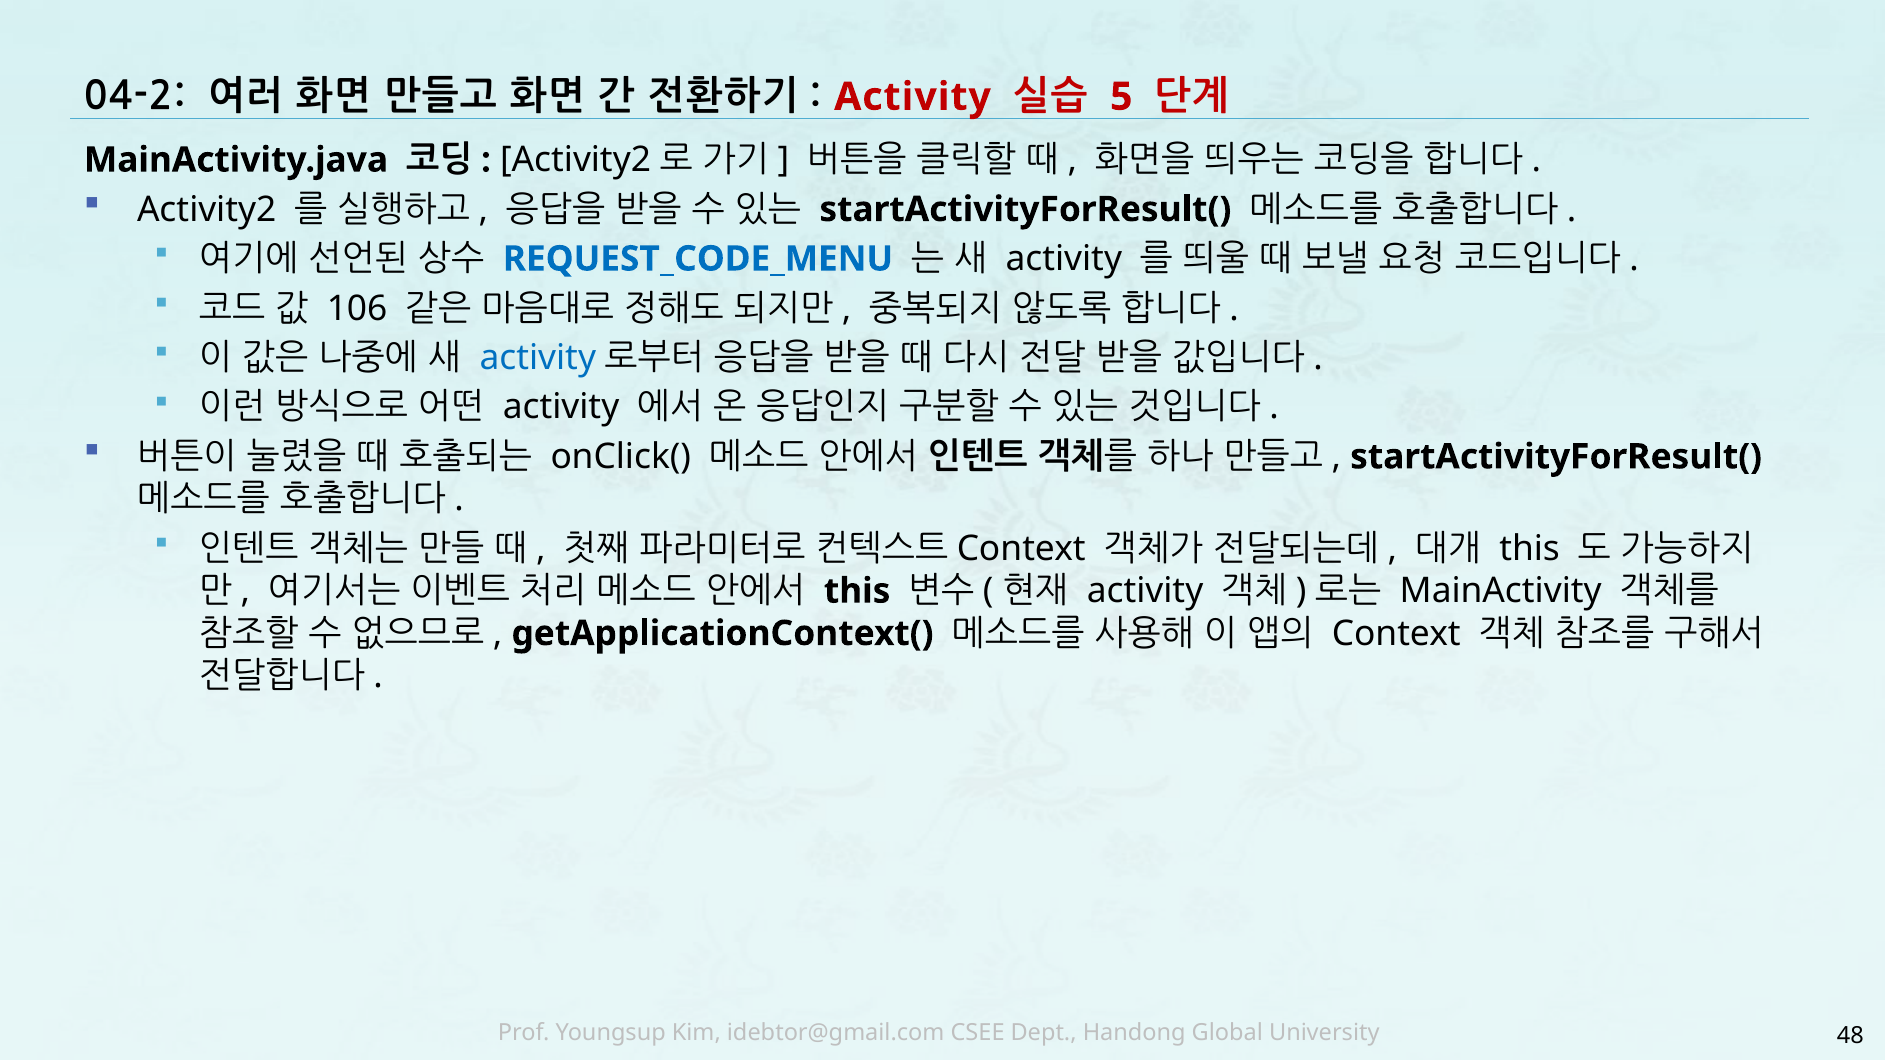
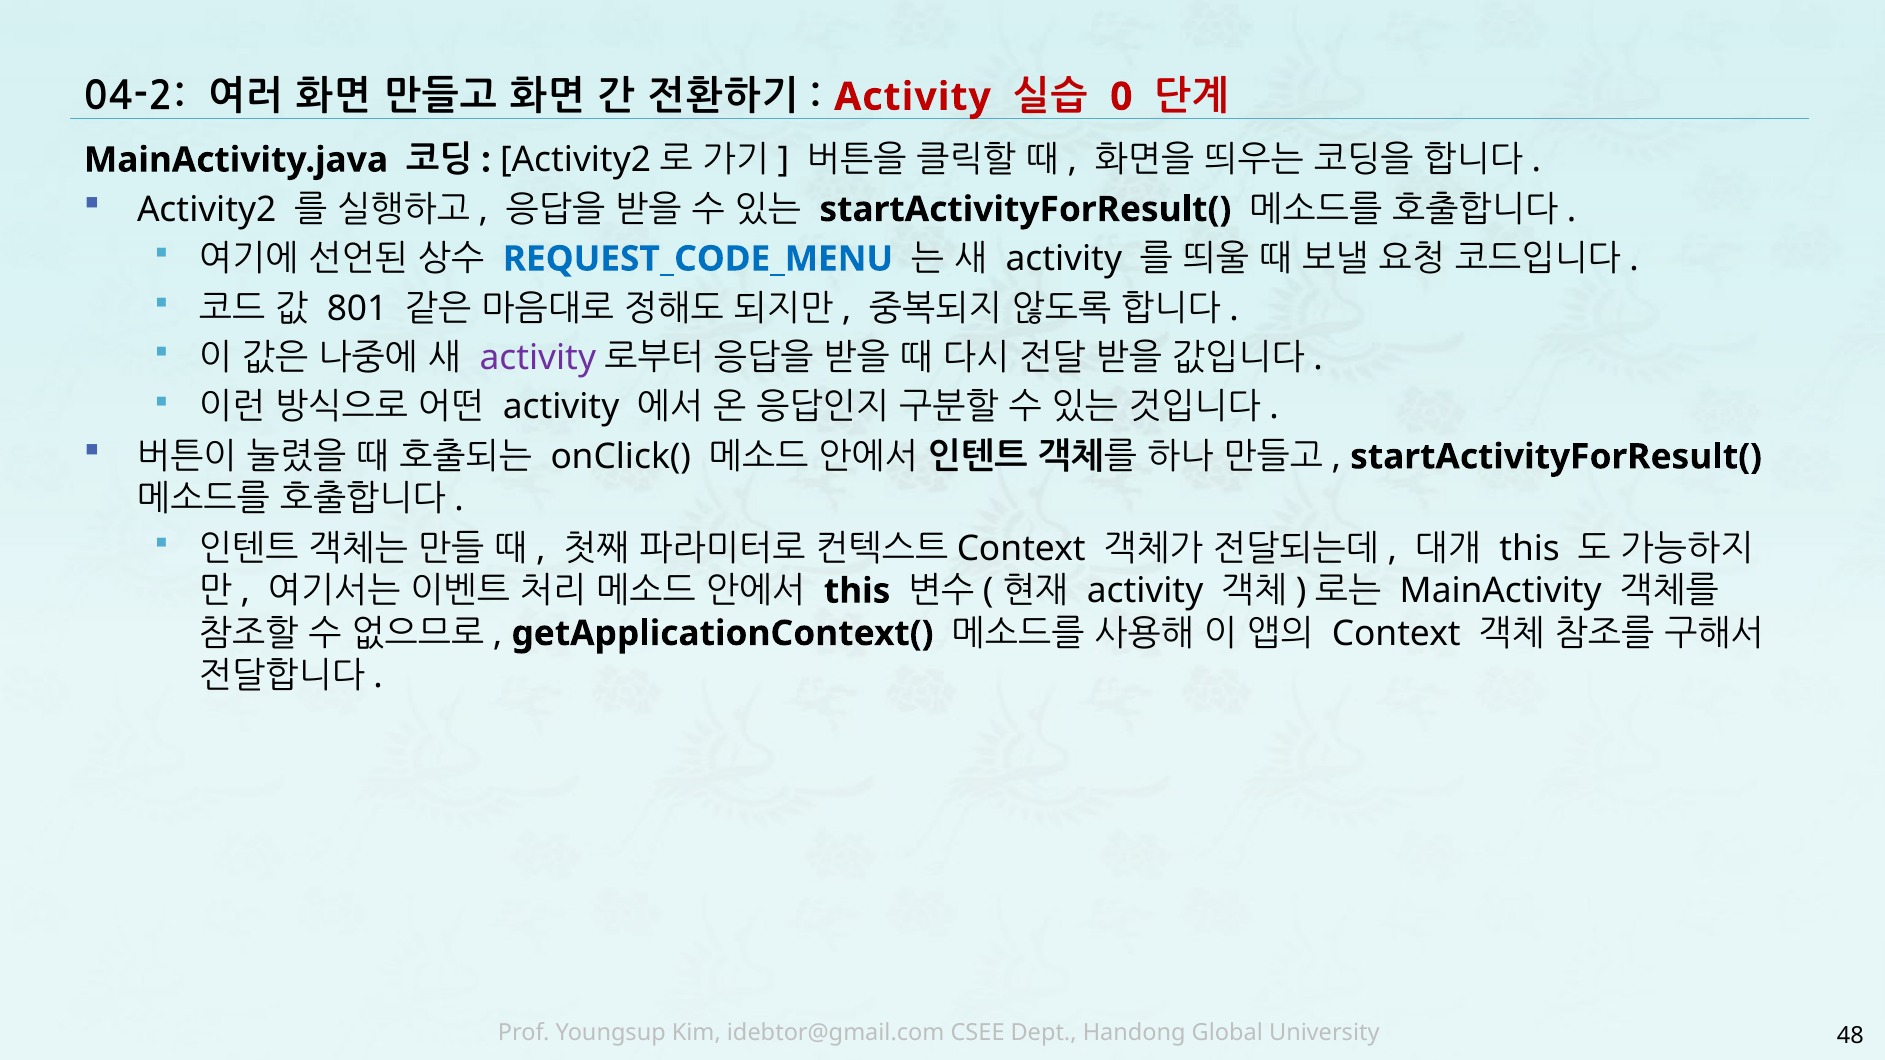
5: 5 -> 0
106: 106 -> 801
activity at (538, 358) colour: blue -> purple
